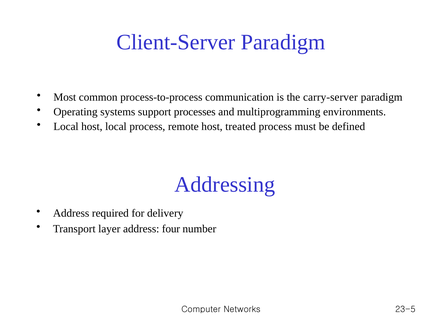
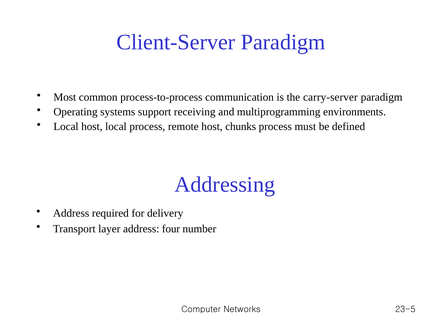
processes: processes -> receiving
treated: treated -> chunks
